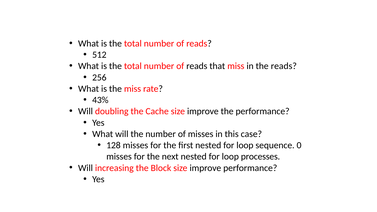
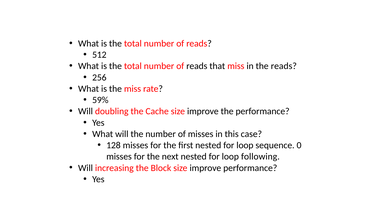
43%: 43% -> 59%
processes: processes -> following
